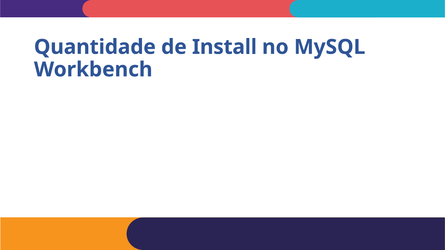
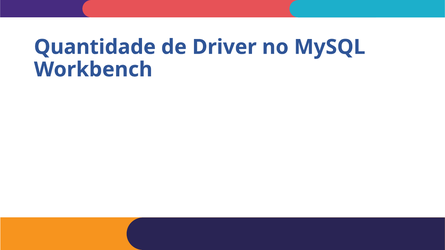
Install: Install -> Driver
